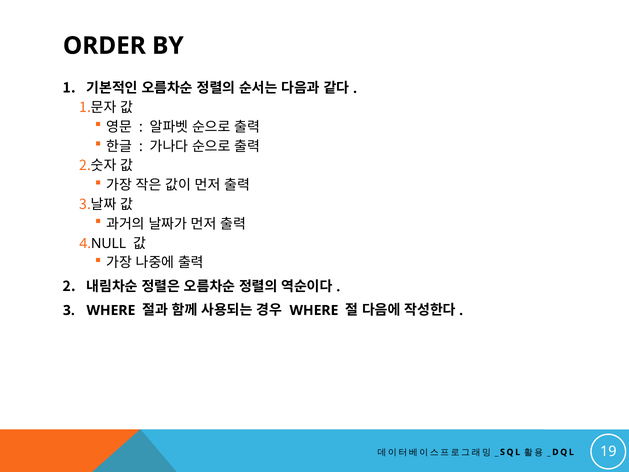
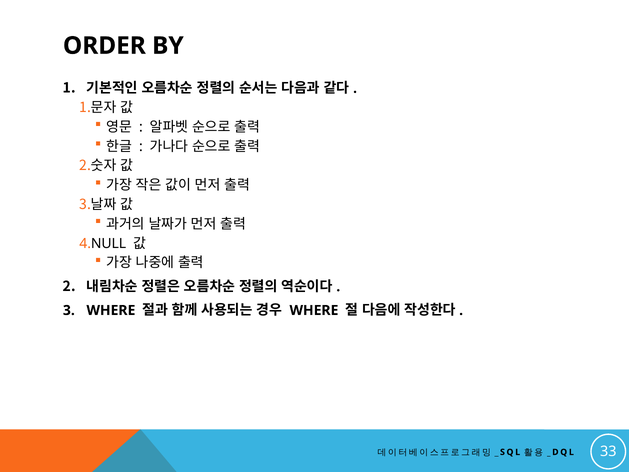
19: 19 -> 33
